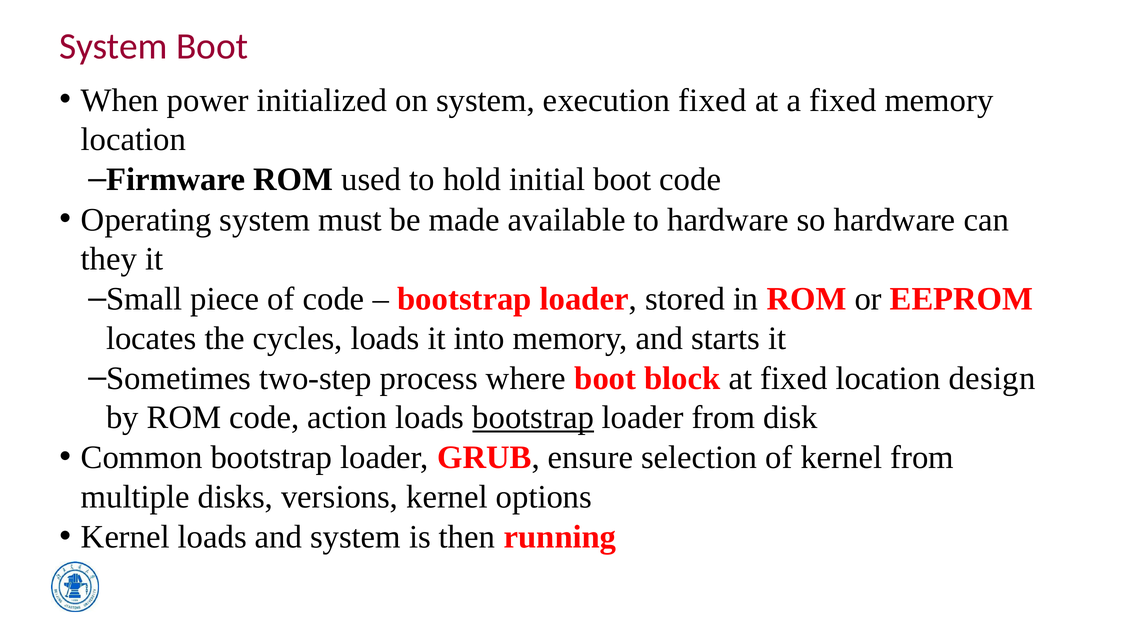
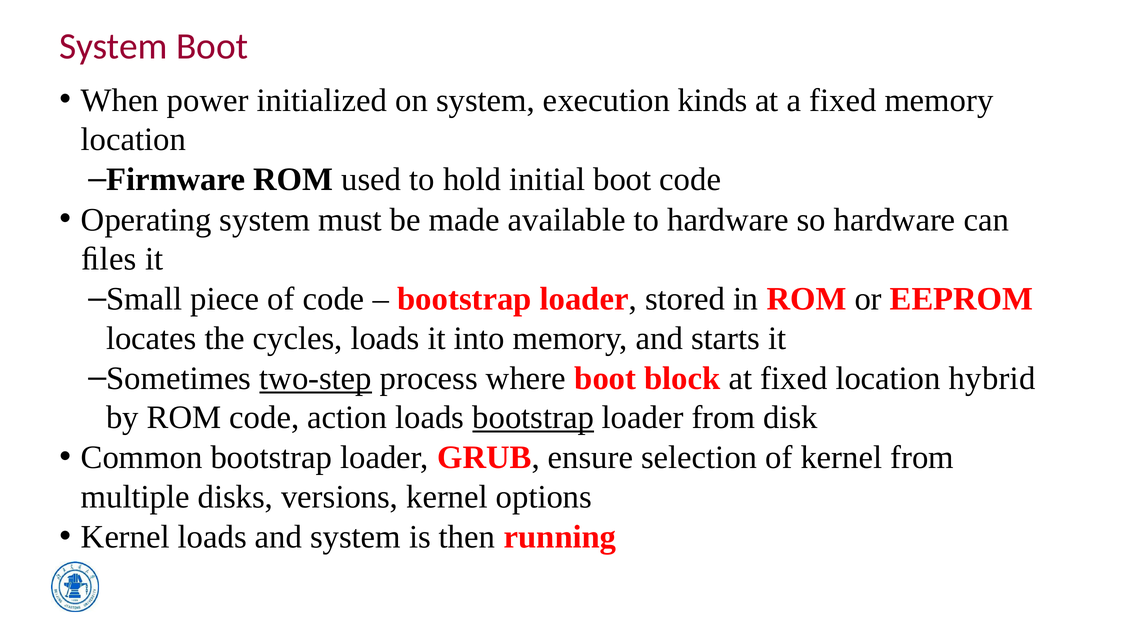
execution fixed: fixed -> kinds
they: they -> ﬁles
two-step underline: none -> present
design: design -> hybrid
